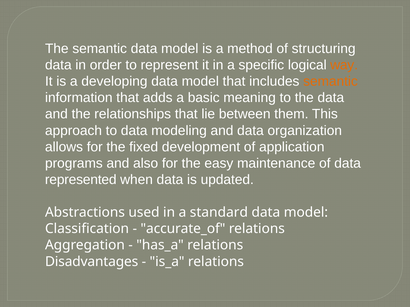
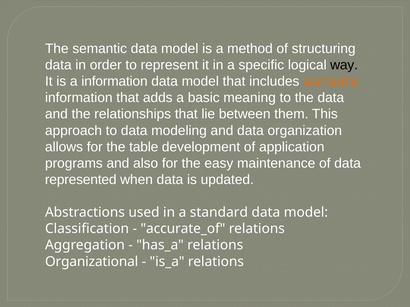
way colour: orange -> black
a developing: developing -> information
fixed: fixed -> table
Disadvantages: Disadvantages -> Organizational
